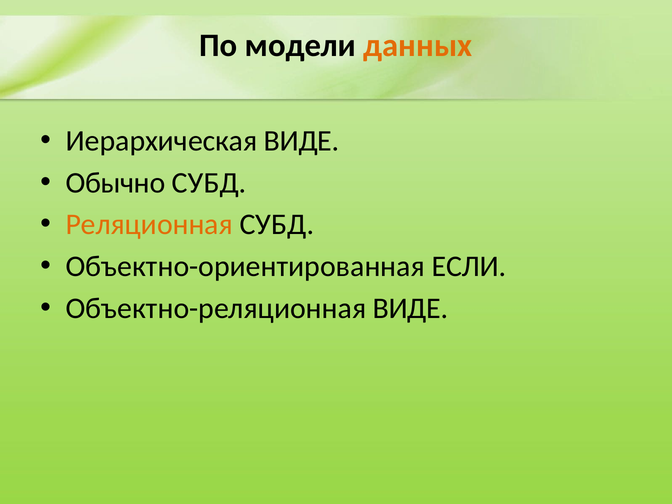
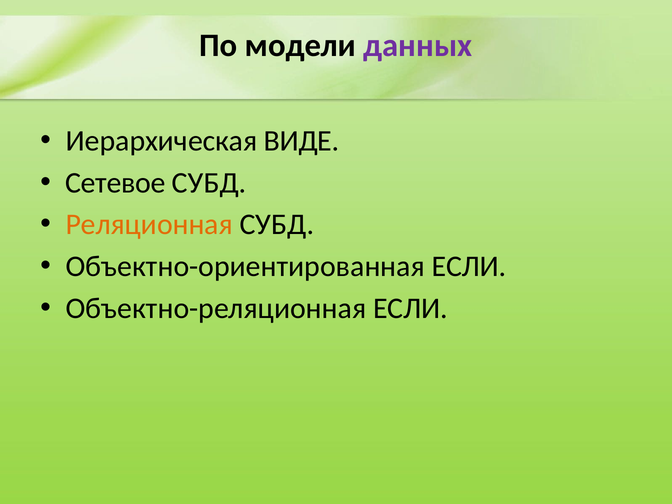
данных colour: orange -> purple
Обычно: Обычно -> Сетевое
Объектно-реляционная ВИДЕ: ВИДЕ -> ЕСЛИ
